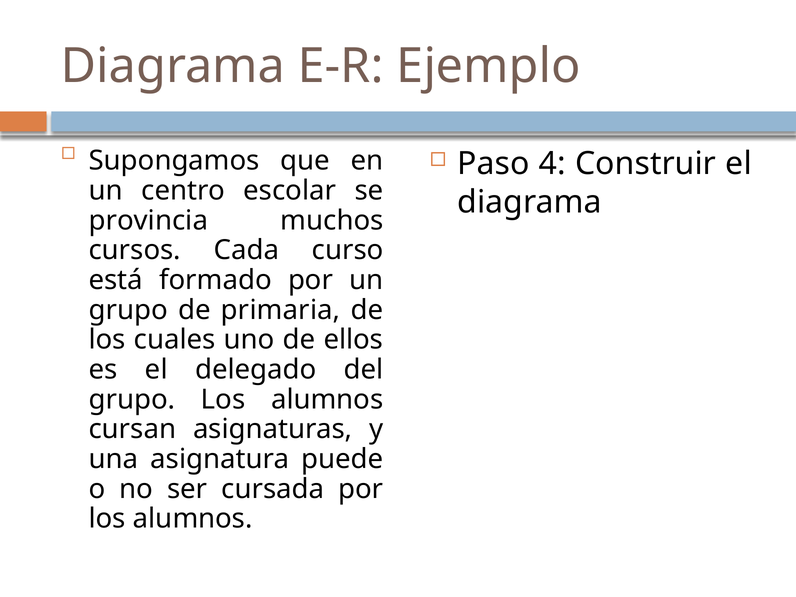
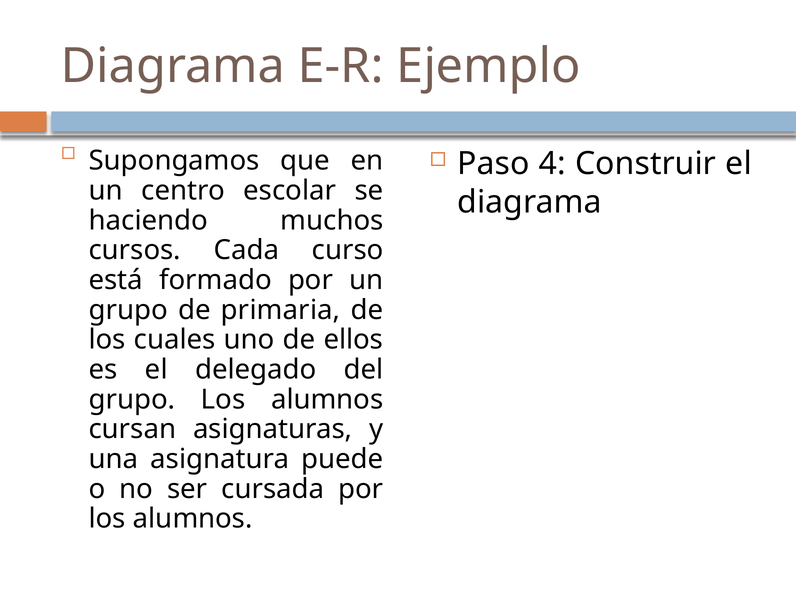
provincia: provincia -> haciendo
